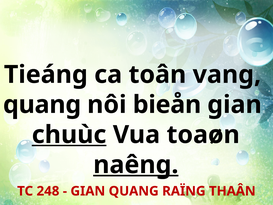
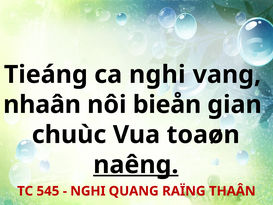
ca toân: toân -> nghi
quang at (42, 105): quang -> nhaân
chuùc underline: present -> none
248: 248 -> 545
GIAN at (88, 191): GIAN -> NGHI
